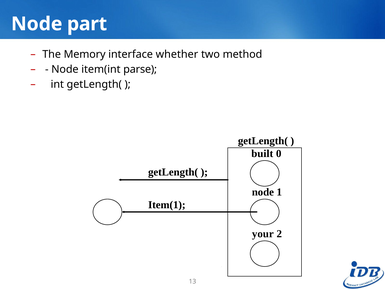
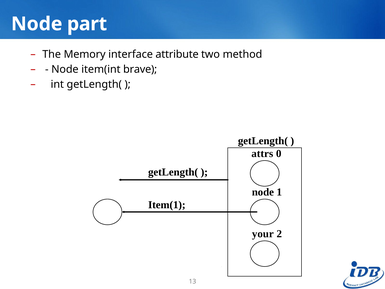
whether: whether -> attribute
parse: parse -> brave
built: built -> attrs
